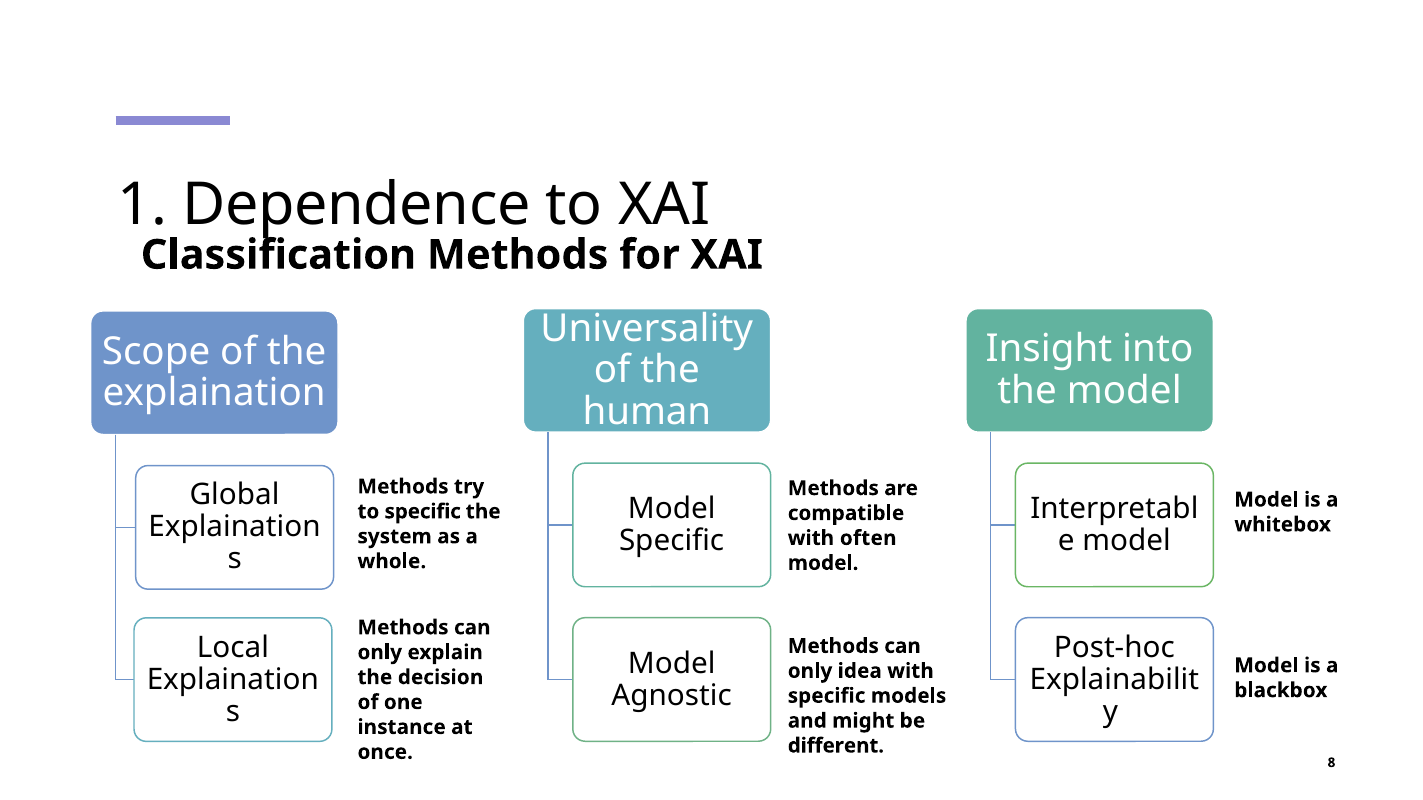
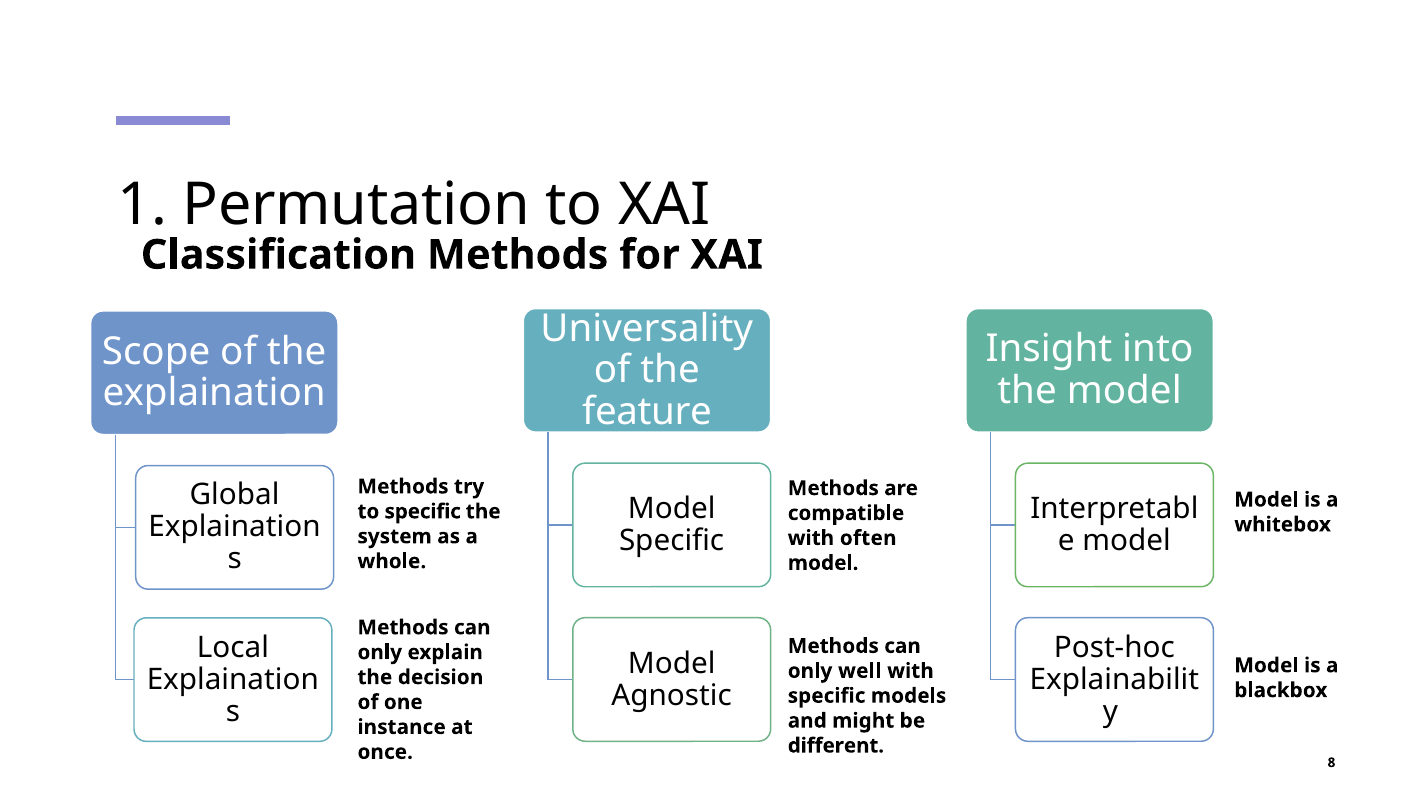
Dependence: Dependence -> Permutation
human: human -> feature
idea: idea -> well
